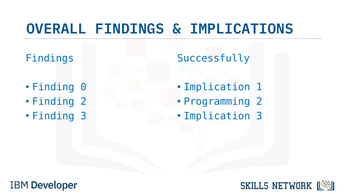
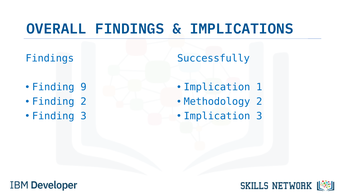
0: 0 -> 9
Programming: Programming -> Methodology
